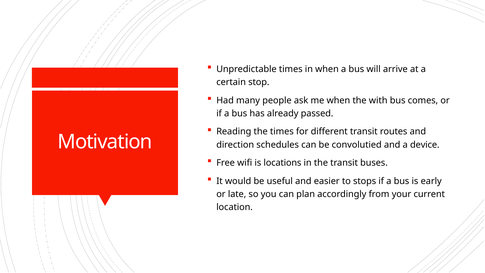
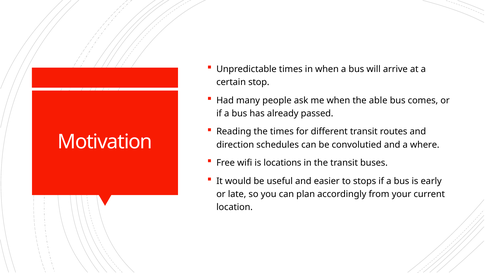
with: with -> able
device: device -> where
